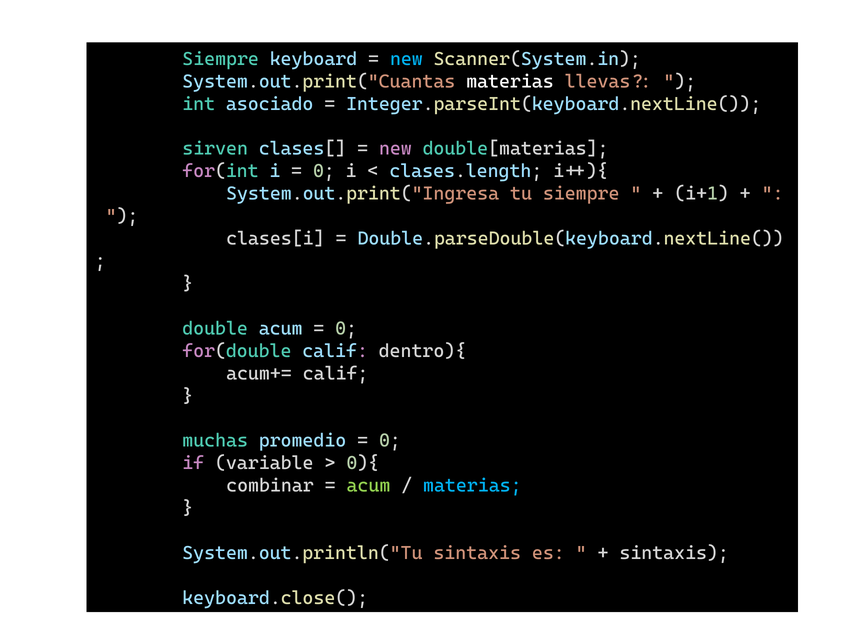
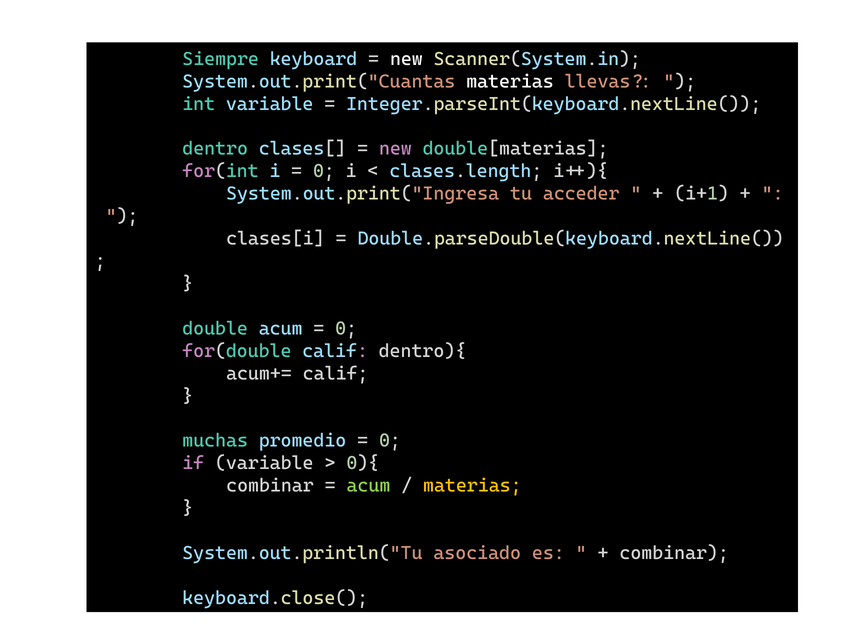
new at (406, 59) colour: light blue -> white
int asociado: asociado -> variable
sirven: sirven -> dentro
tu siempre: siempre -> acceder
materias at (472, 486) colour: light blue -> yellow
System.out.println("Tu sintaxis: sintaxis -> asociado
sintaxis at (674, 553): sintaxis -> combinar
